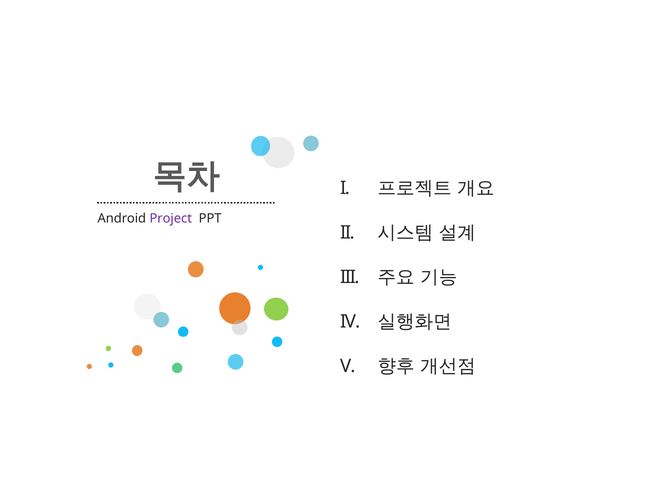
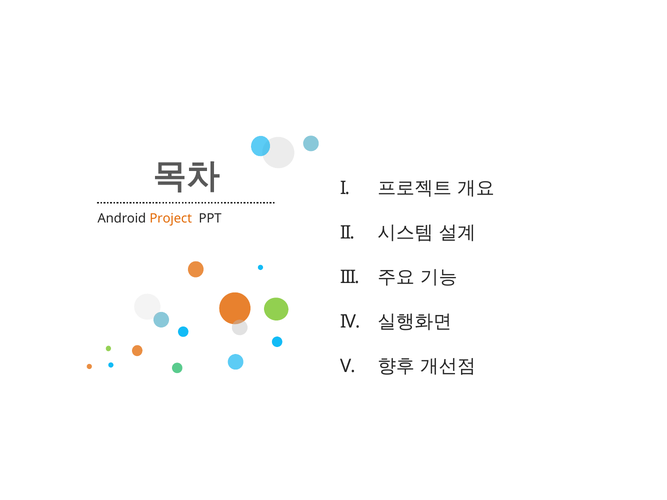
Project colour: purple -> orange
